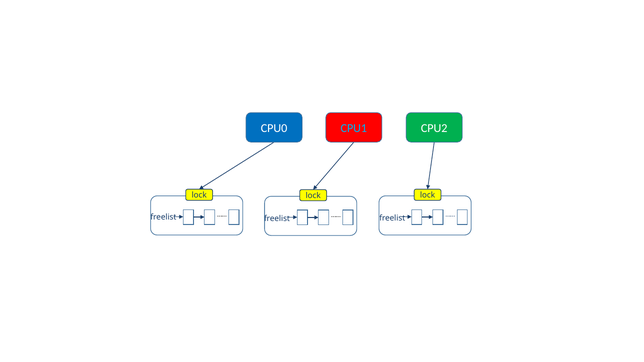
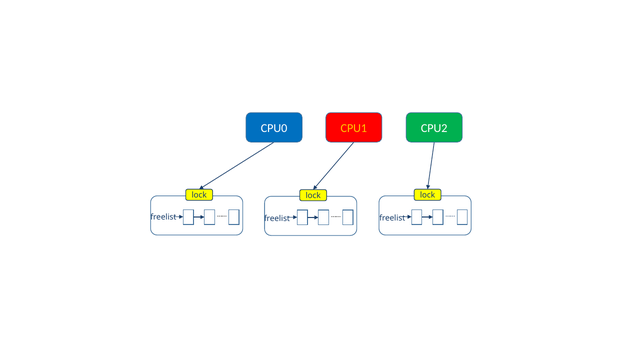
CPU1 colour: light blue -> yellow
